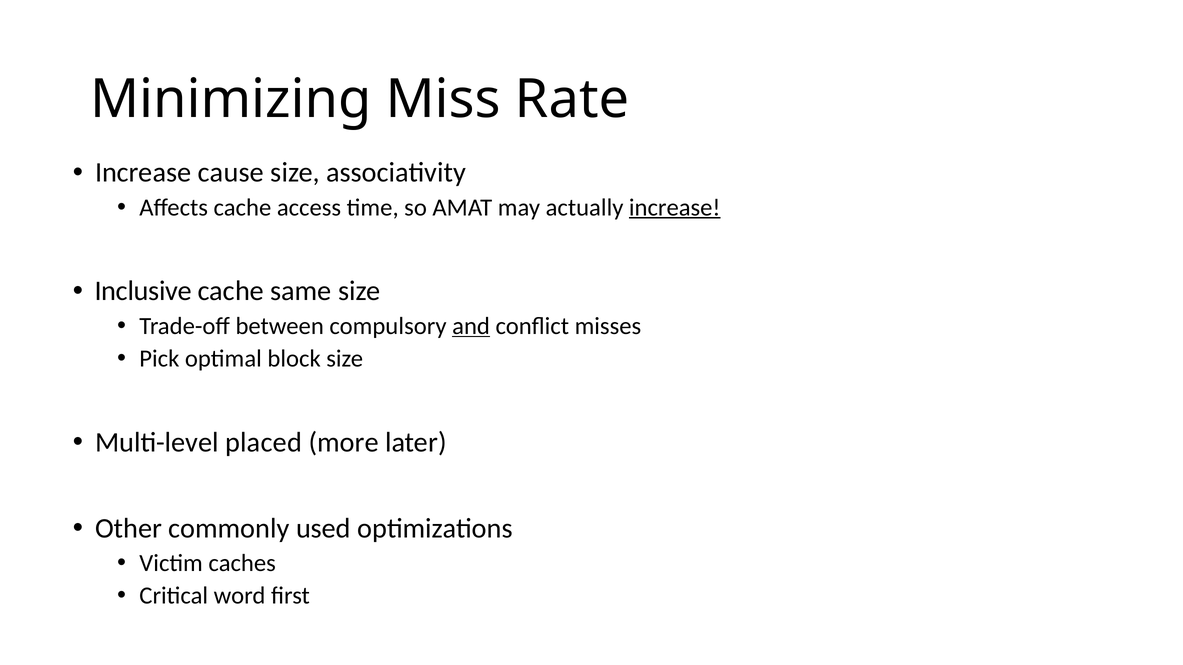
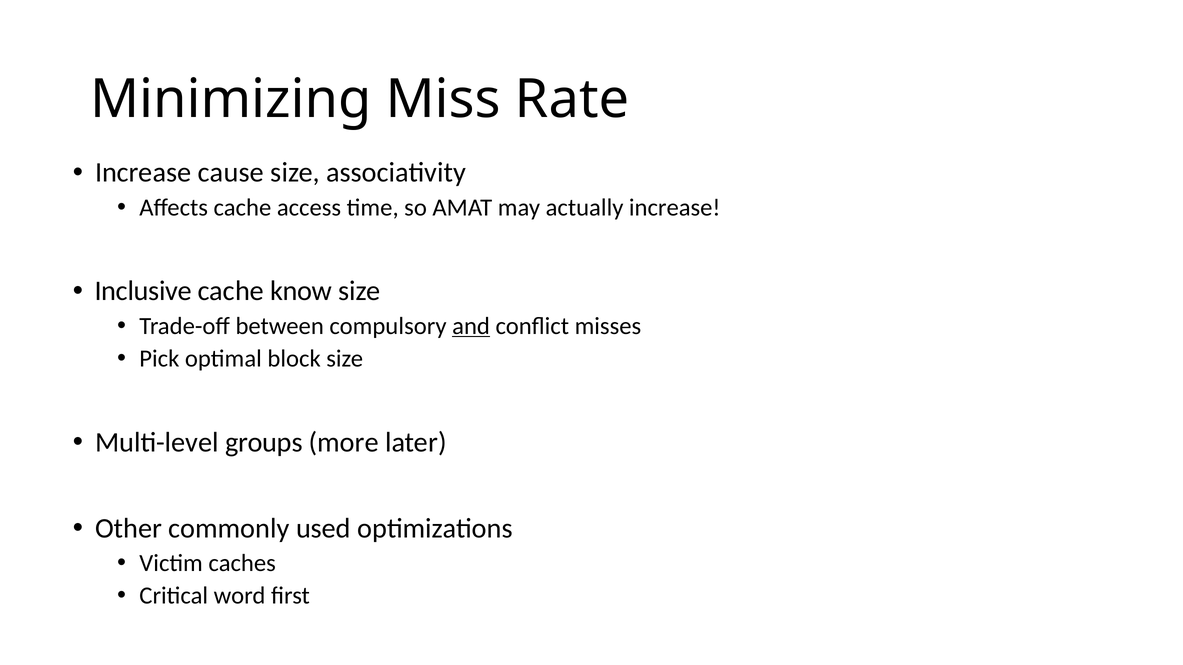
increase at (675, 208) underline: present -> none
same: same -> know
placed: placed -> groups
